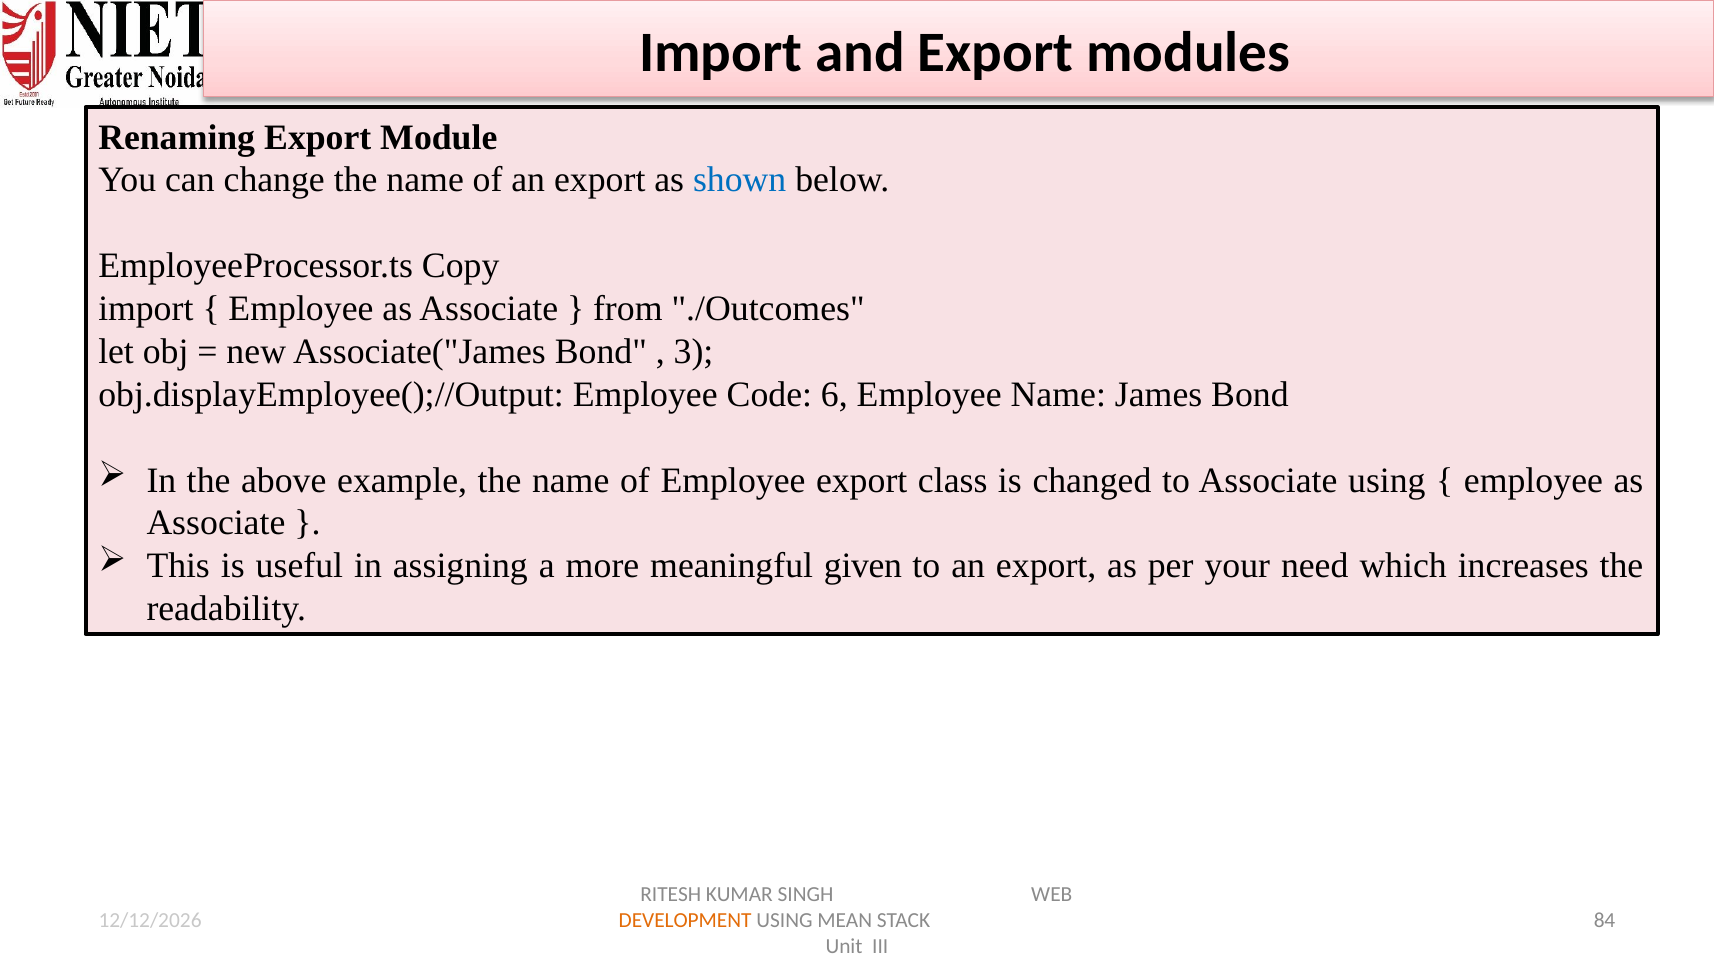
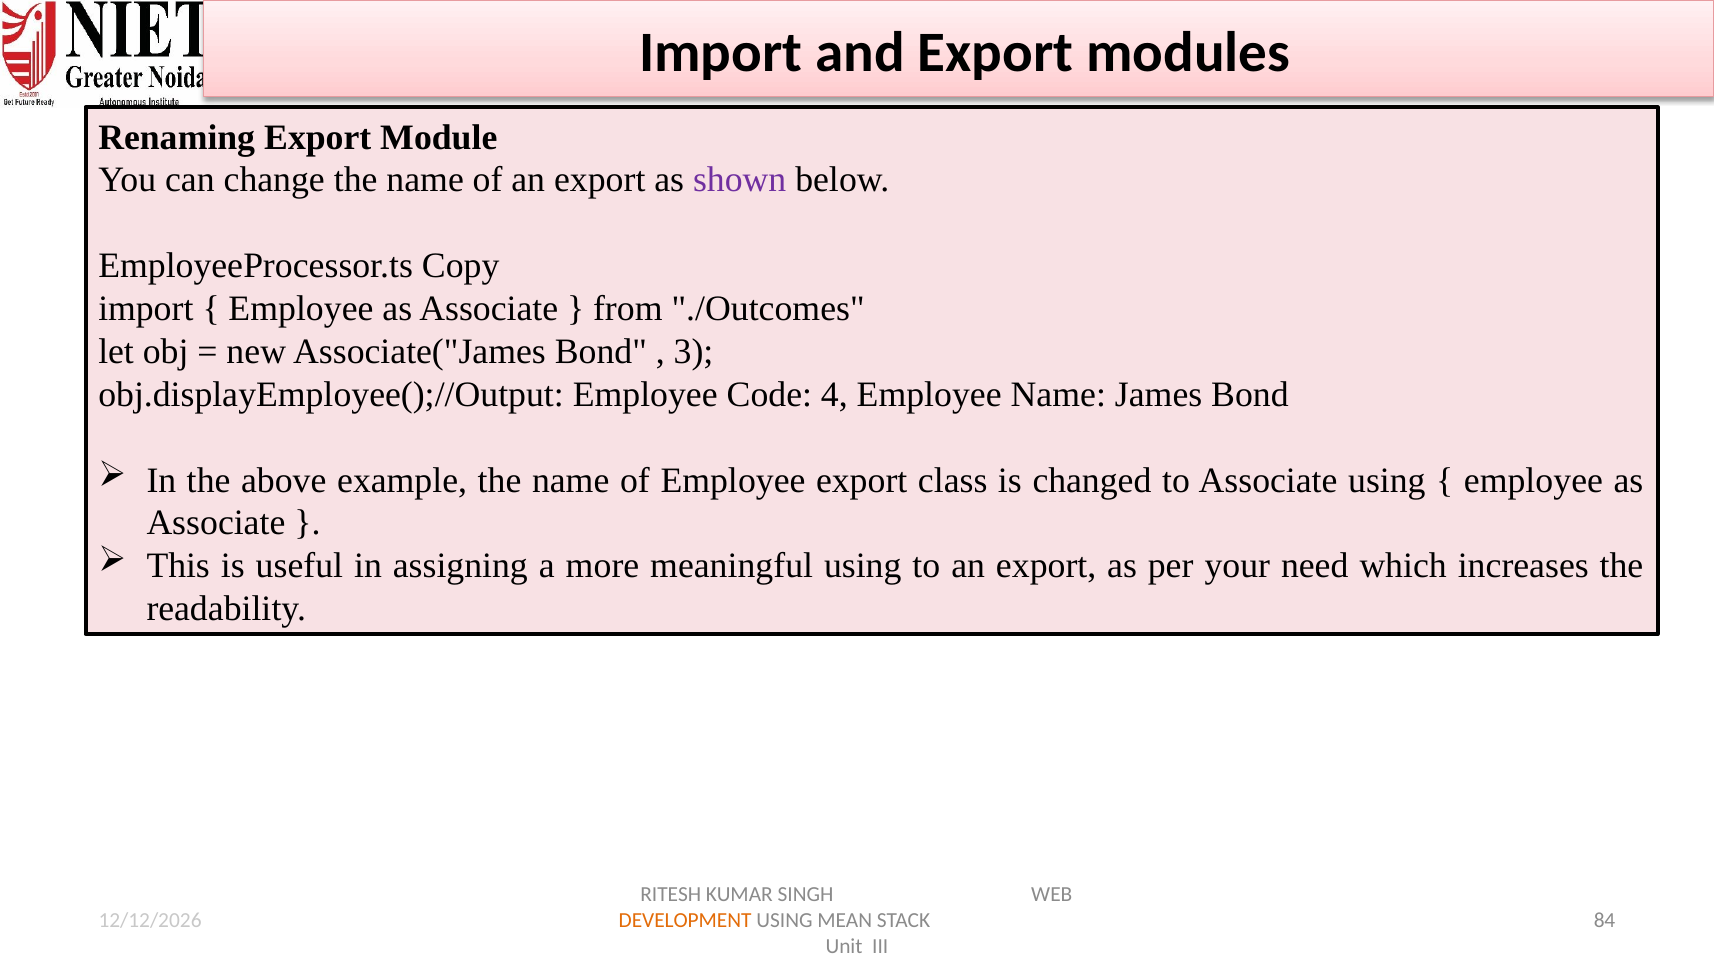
shown colour: blue -> purple
6: 6 -> 4
meaningful given: given -> using
